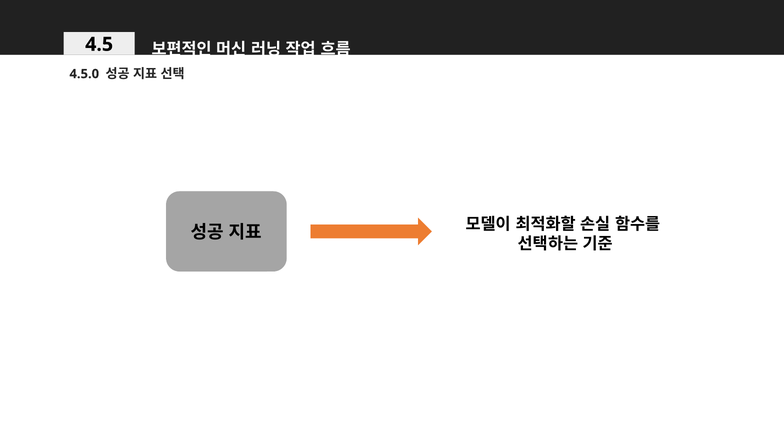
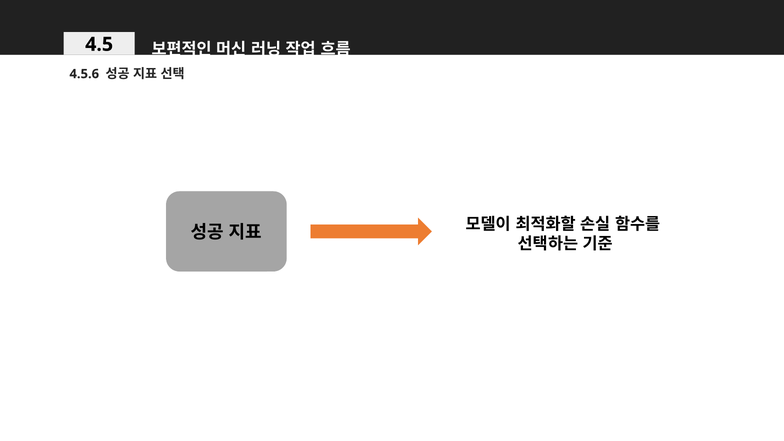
4.5.0: 4.5.0 -> 4.5.6
